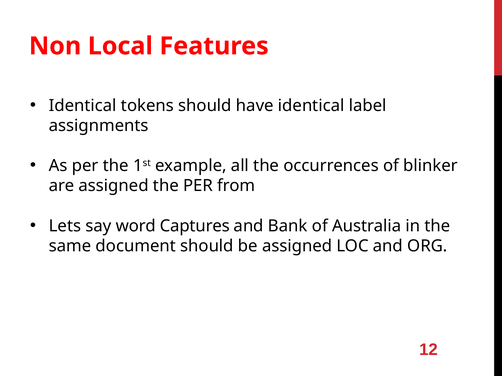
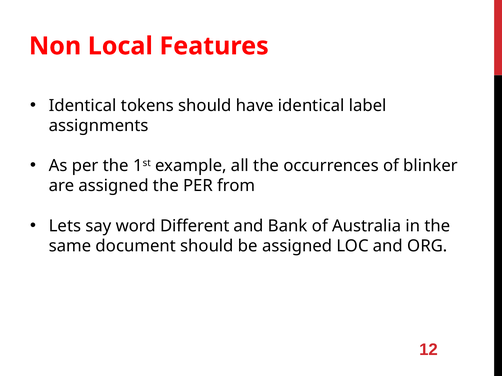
Captures: Captures -> Different
